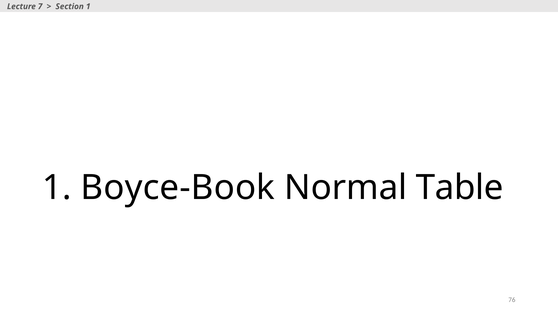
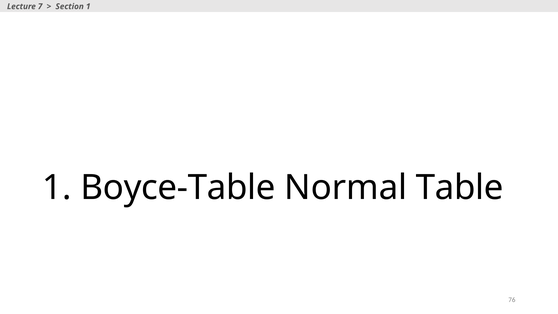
Boyce-Book: Boyce-Book -> Boyce-Table
